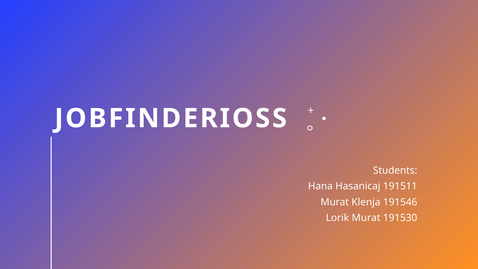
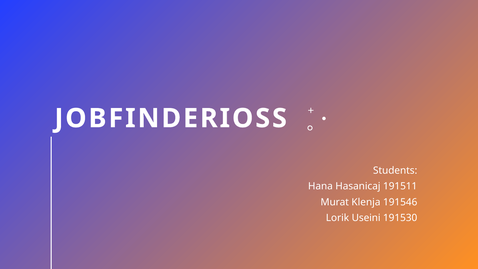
Lorik Murat: Murat -> Useini
